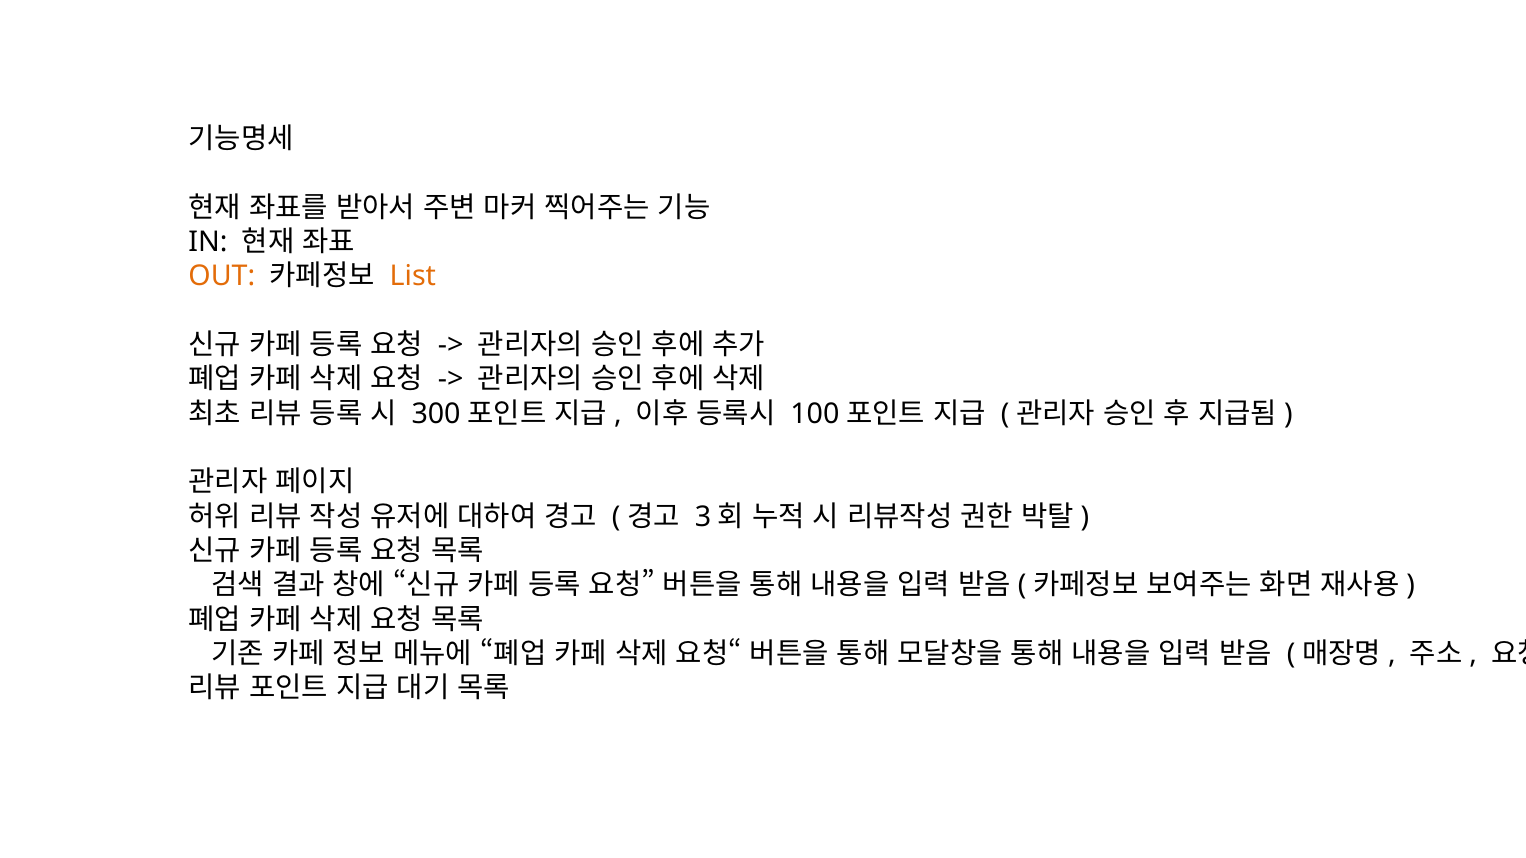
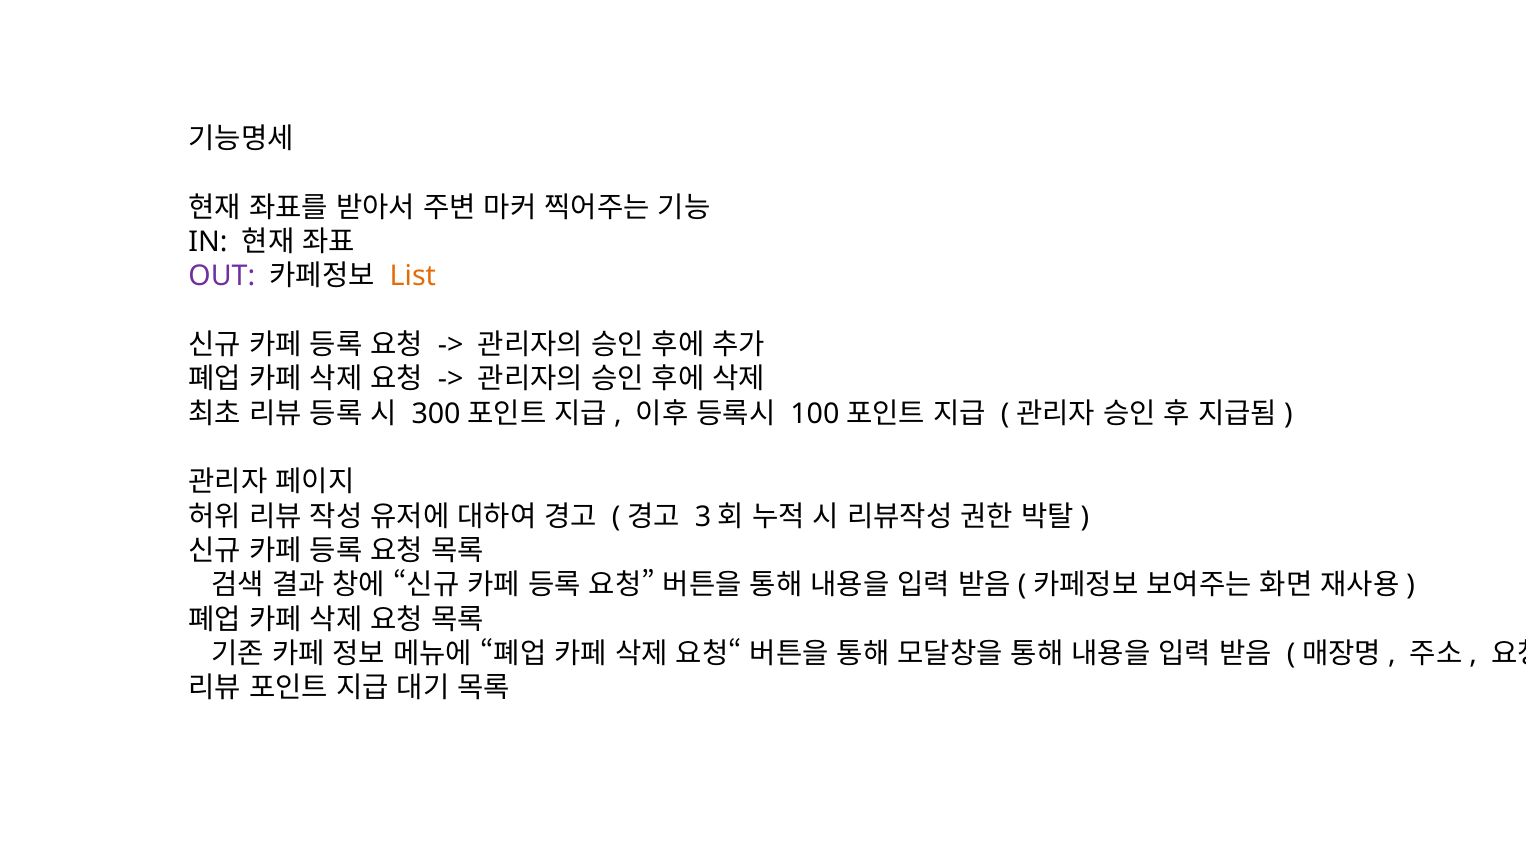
OUT colour: orange -> purple
